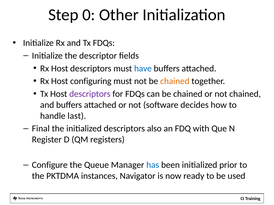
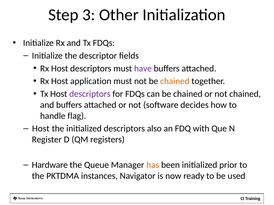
0: 0 -> 3
have colour: blue -> purple
configuring: configuring -> application
last: last -> flag
Final at (41, 129): Final -> Host
Configure: Configure -> Hardware
has colour: blue -> orange
